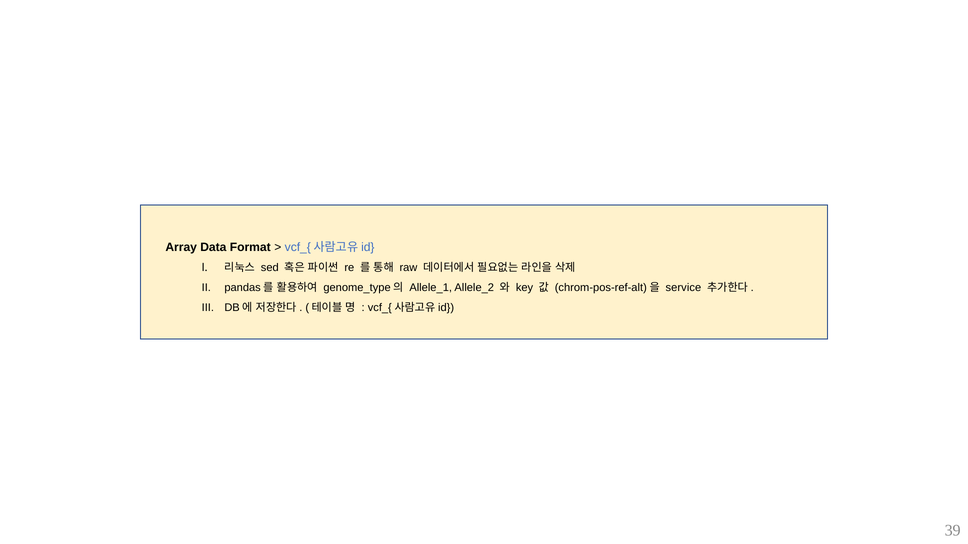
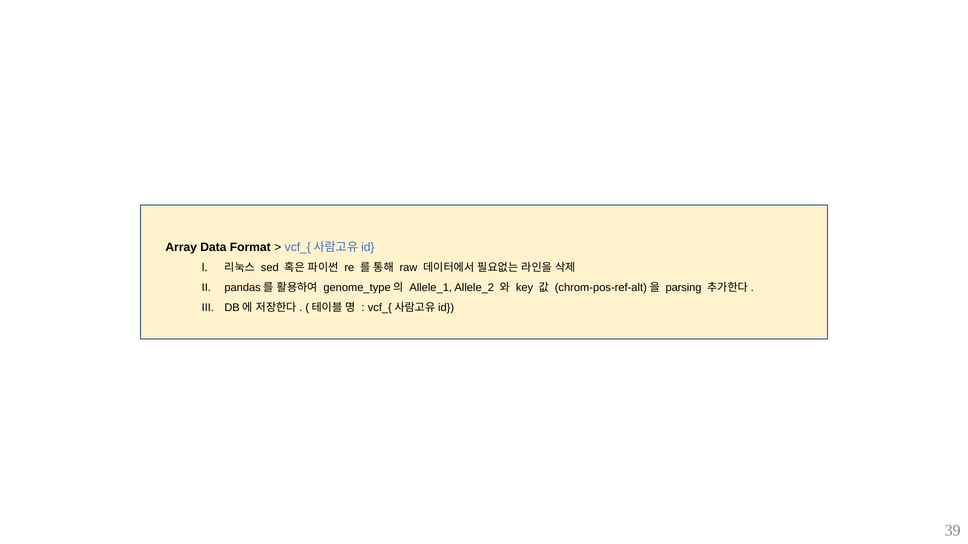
service: service -> parsing
